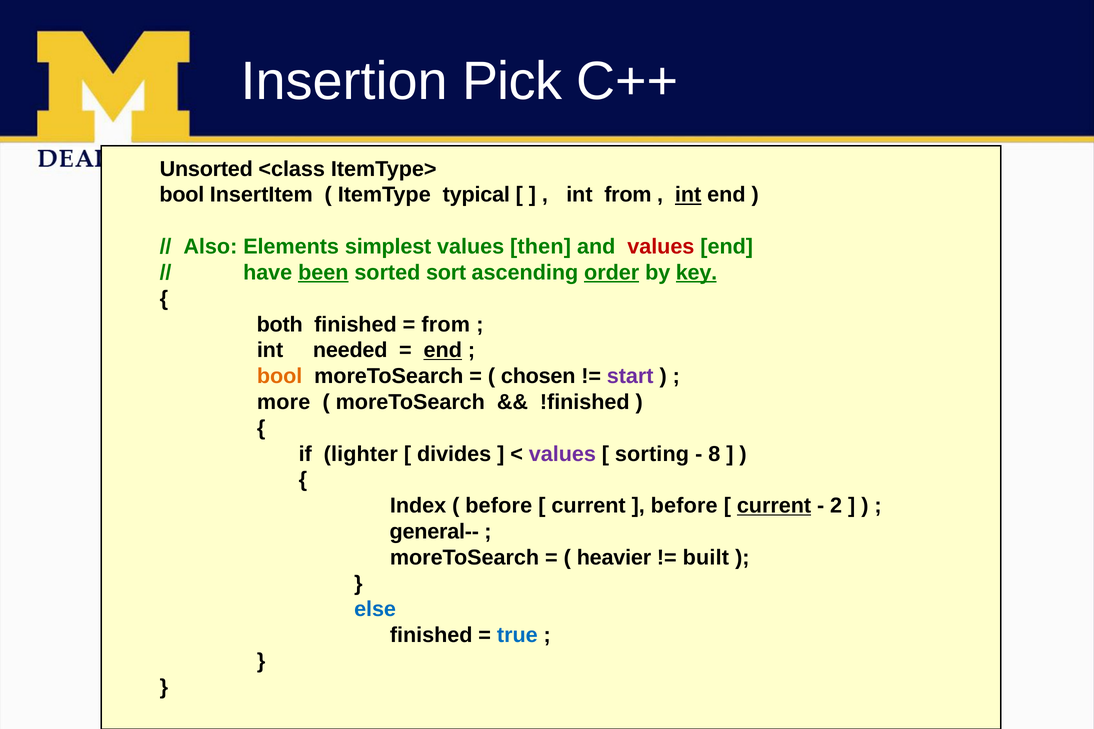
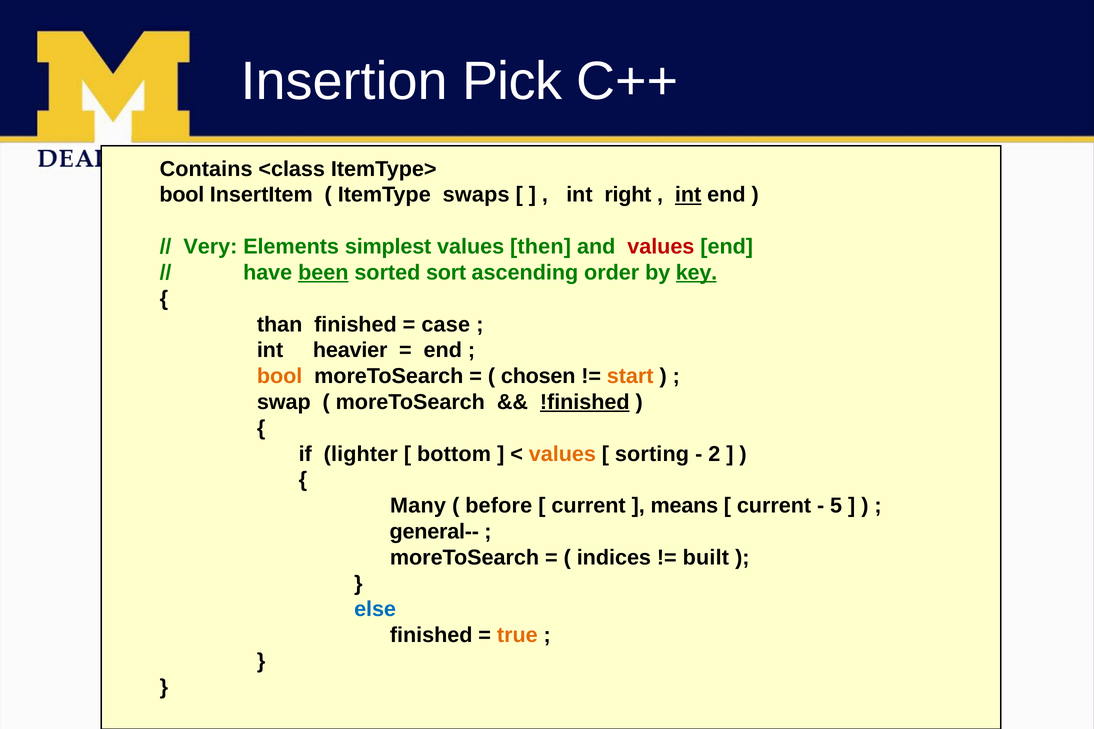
Unsorted: Unsorted -> Contains
typical: typical -> swaps
int from: from -> right
Also: Also -> Very
order underline: present -> none
both: both -> than
from at (446, 325): from -> case
needed: needed -> heavier
end at (443, 350) underline: present -> none
start colour: purple -> orange
more: more -> swap
!finished underline: none -> present
divides: divides -> bottom
values at (562, 454) colour: purple -> orange
8: 8 -> 2
Index: Index -> Many
before at (684, 506): before -> means
current at (774, 506) underline: present -> none
2: 2 -> 5
heavier: heavier -> indices
true colour: blue -> orange
